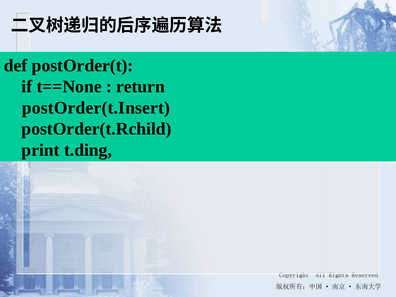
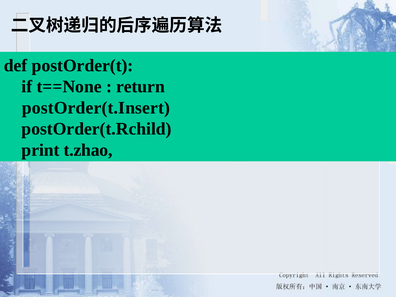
t.ding: t.ding -> t.zhao
